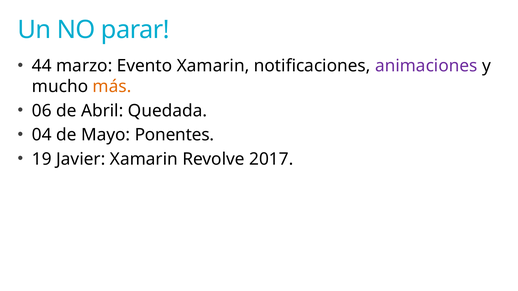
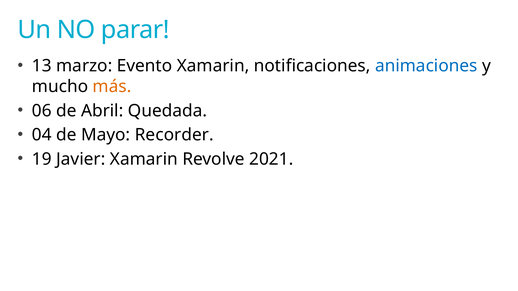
44: 44 -> 13
animaciones colour: purple -> blue
Ponentes: Ponentes -> Recorder
2017: 2017 -> 2021
